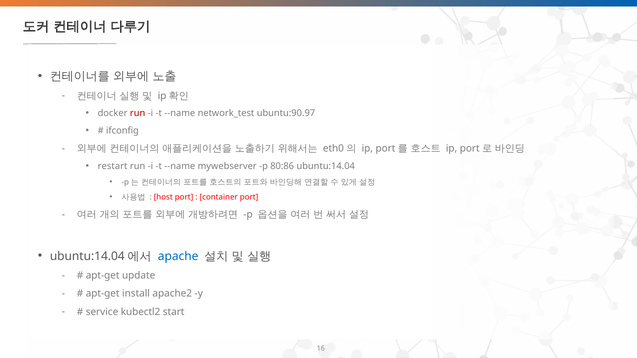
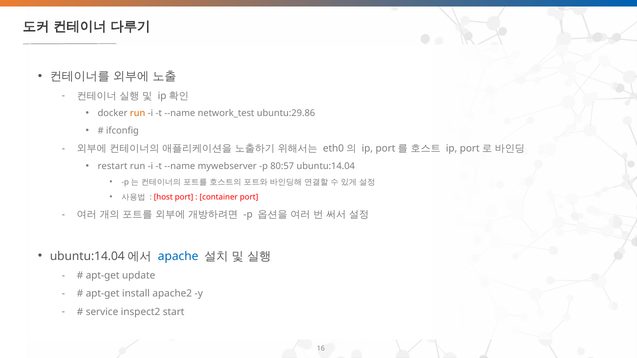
run at (138, 113) colour: red -> orange
ubuntu:90.97: ubuntu:90.97 -> ubuntu:29.86
80:86: 80:86 -> 80:57
kubectl2: kubectl2 -> inspect2
